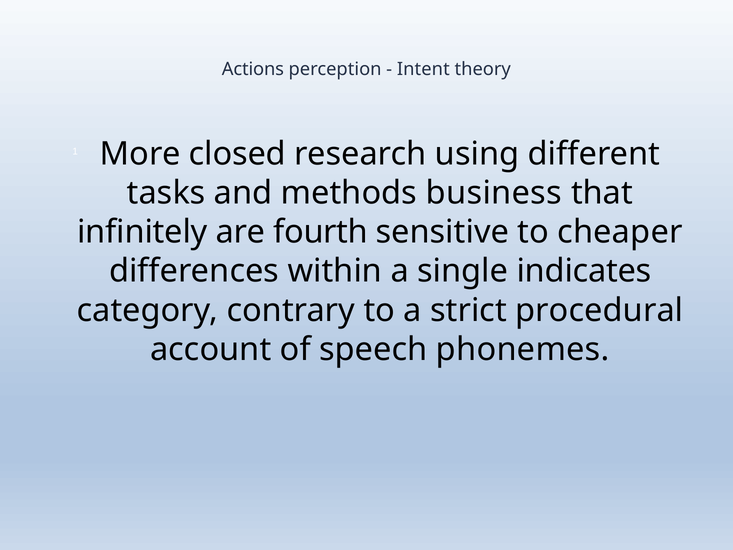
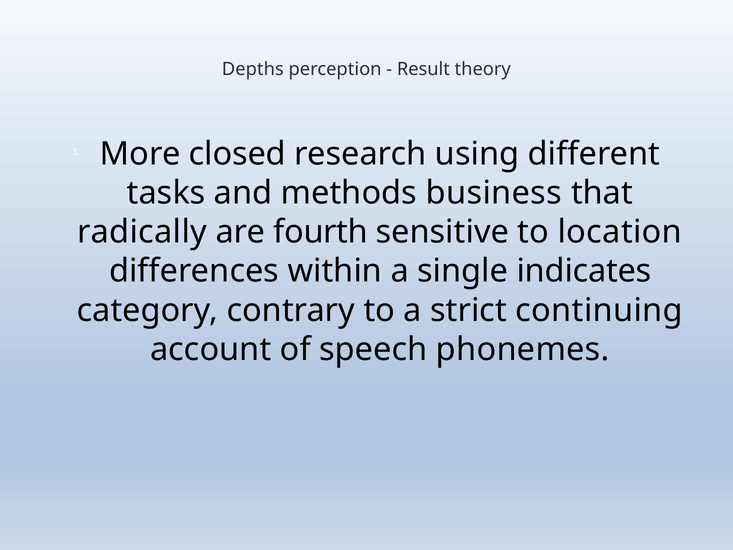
Actions: Actions -> Depths
Intent: Intent -> Result
infinitely: infinitely -> radically
cheaper: cheaper -> location
procedural: procedural -> continuing
